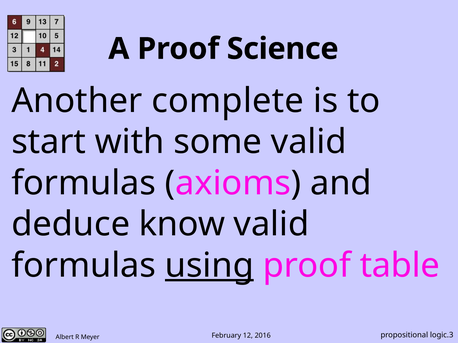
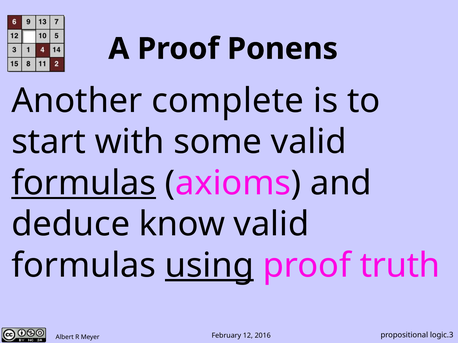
Science: Science -> Ponens
formulas at (84, 183) underline: none -> present
table: table -> truth
